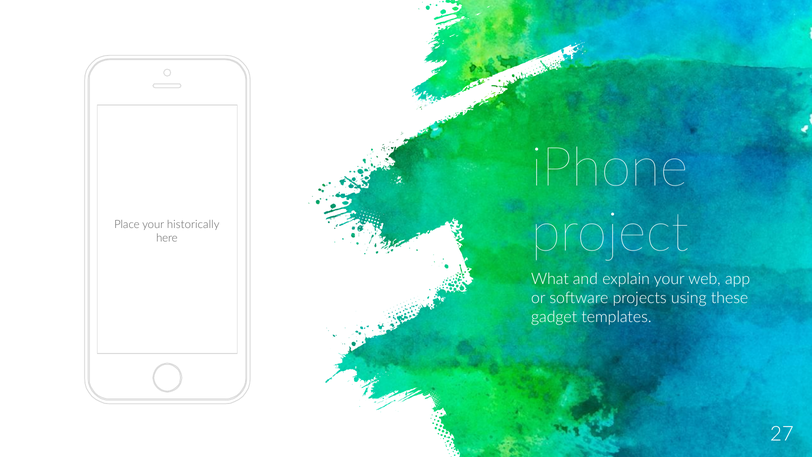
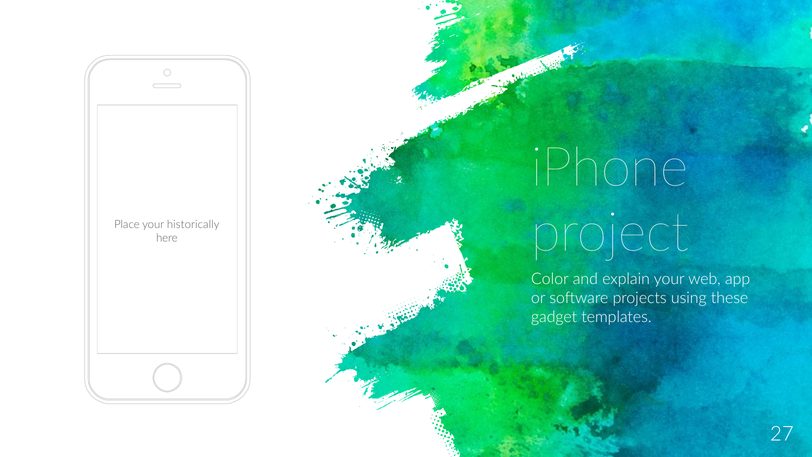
What: What -> Color
